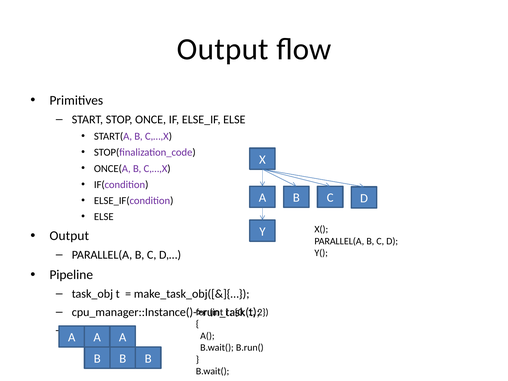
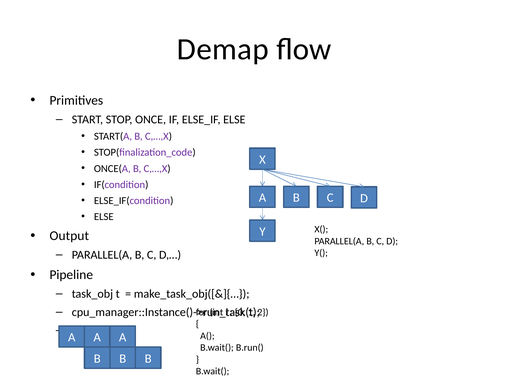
Output at (223, 49): Output -> Demap
